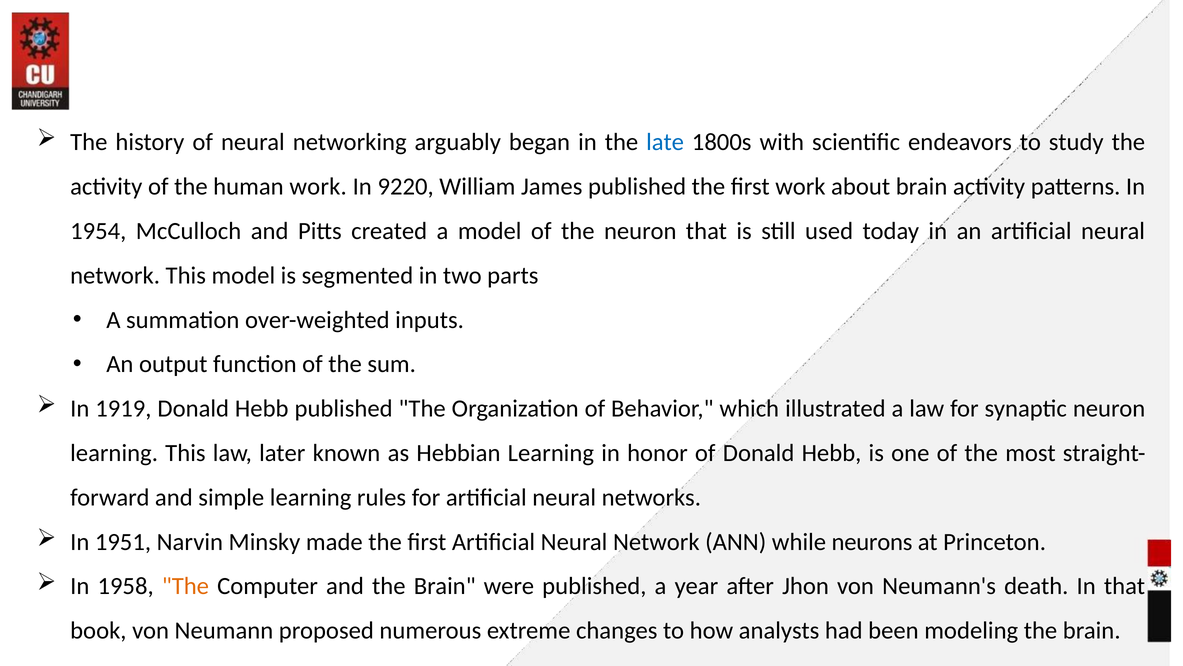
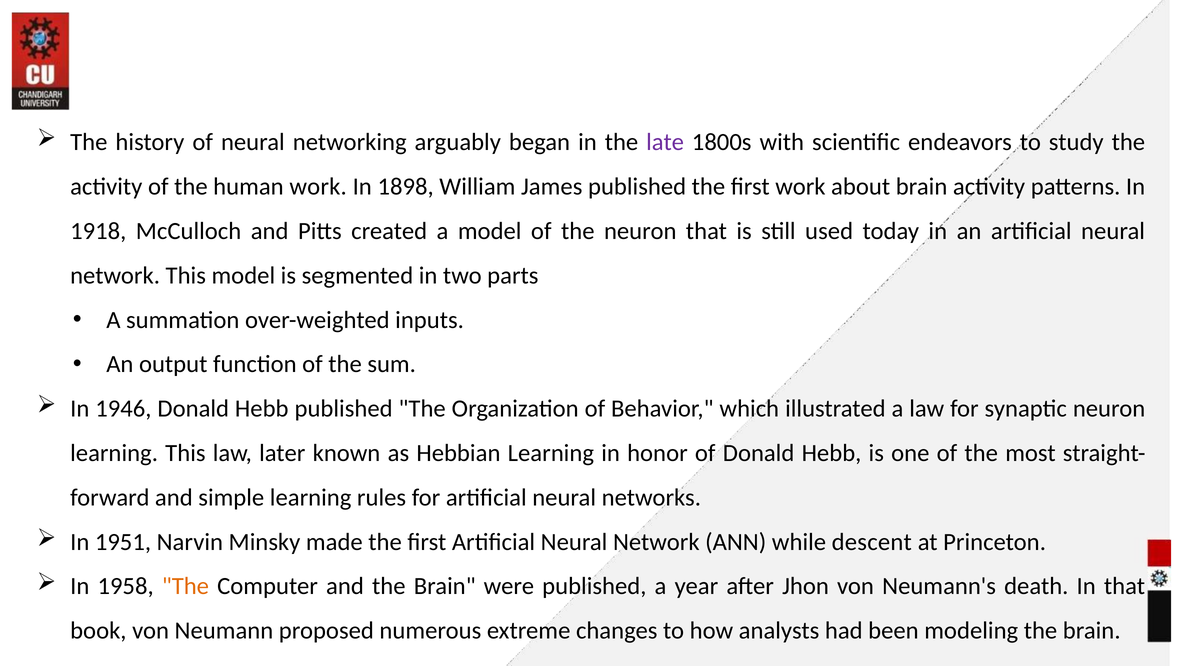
late colour: blue -> purple
9220: 9220 -> 1898
1954: 1954 -> 1918
1919: 1919 -> 1946
neurons: neurons -> descent
